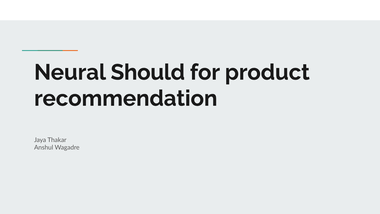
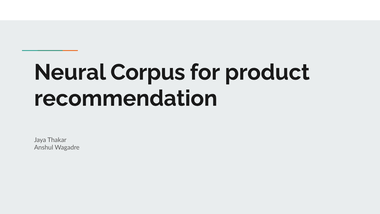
Should: Should -> Corpus
